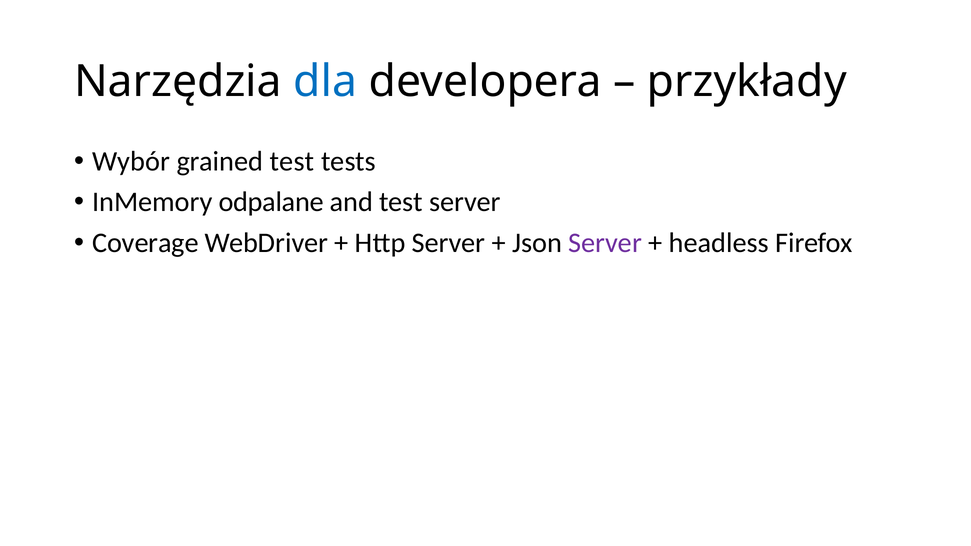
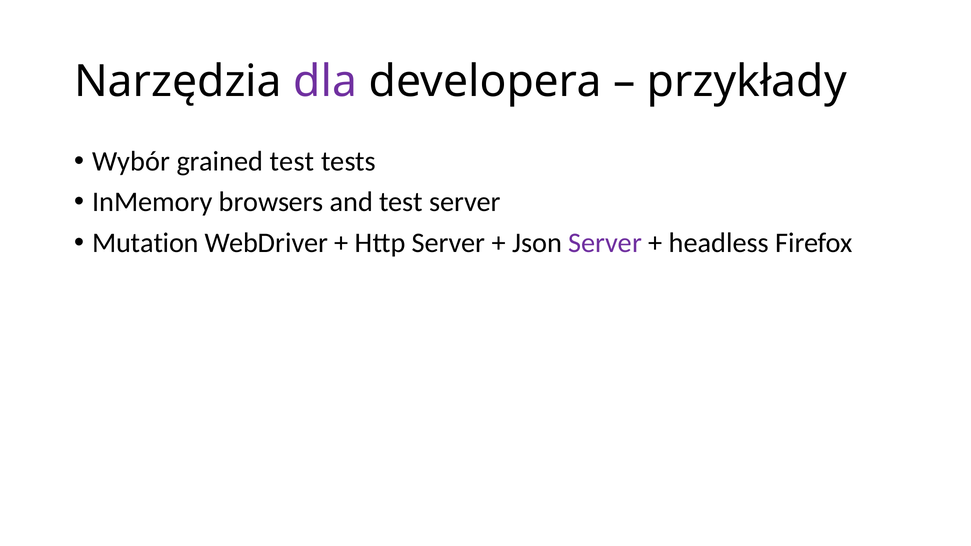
dla colour: blue -> purple
odpalane: odpalane -> browsers
Coverage: Coverage -> Mutation
